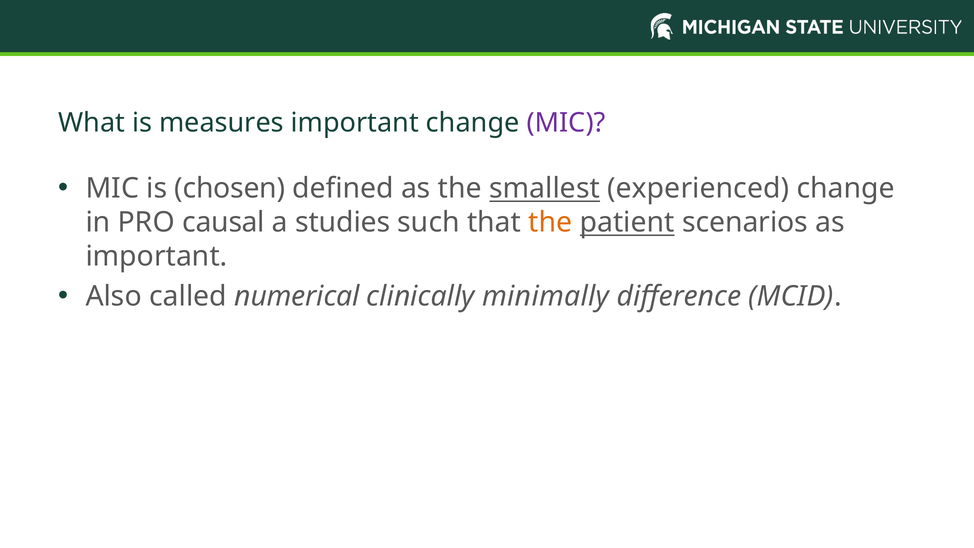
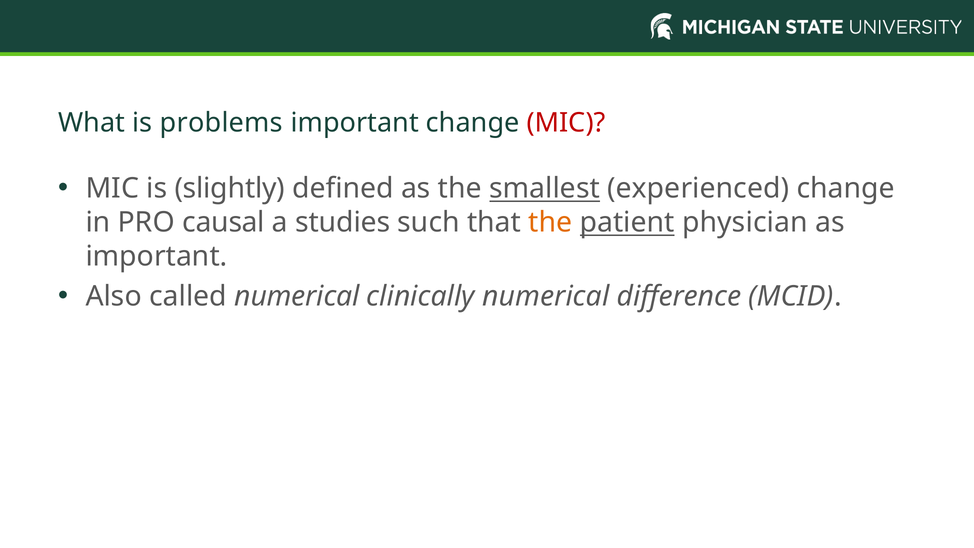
measures: measures -> problems
MIC at (566, 123) colour: purple -> red
chosen: chosen -> slightly
scenarios: scenarios -> physician
clinically minimally: minimally -> numerical
